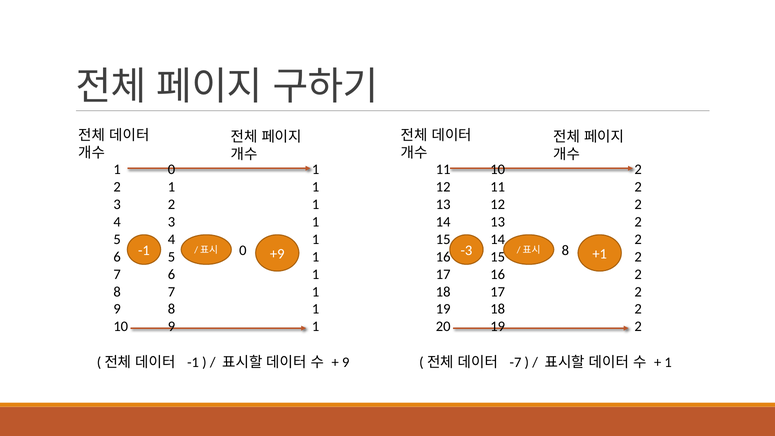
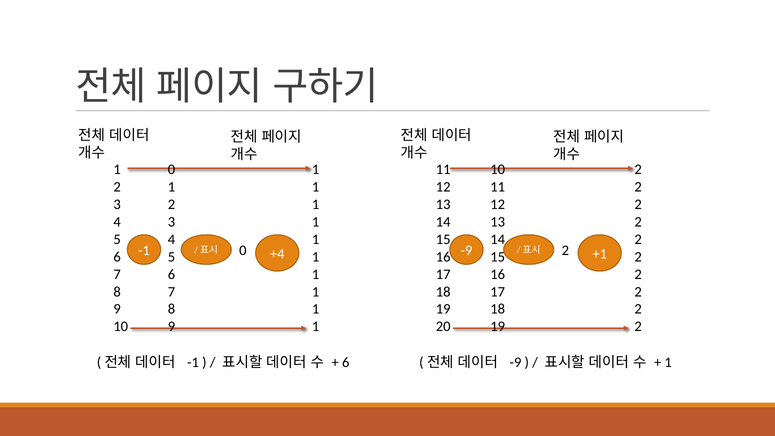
+9: +9 -> +4
-3 at (466, 251): -3 -> -9
8 at (565, 250): 8 -> 2
9 at (346, 362): 9 -> 6
-7 at (515, 362): -7 -> -9
